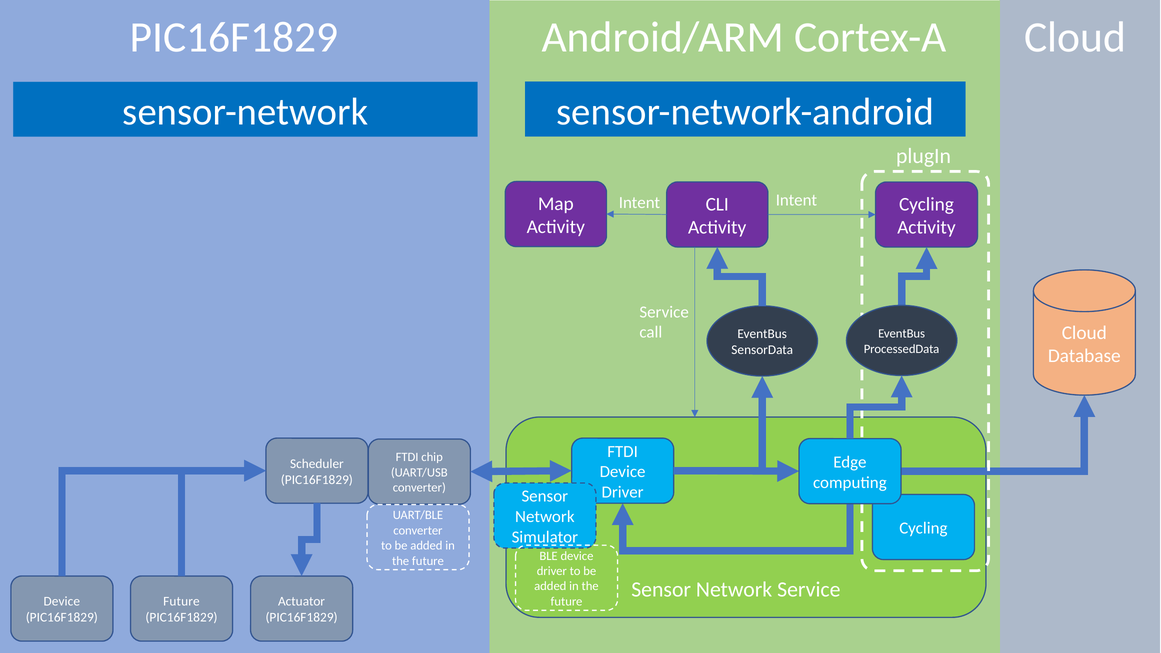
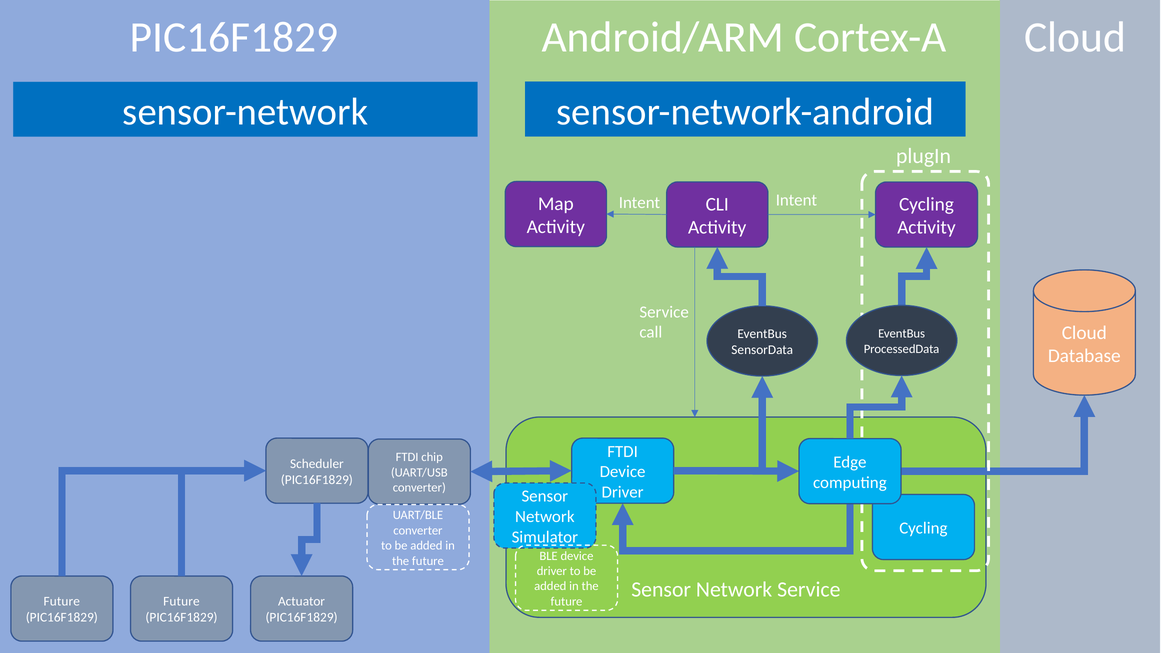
Device at (62, 602): Device -> Future
